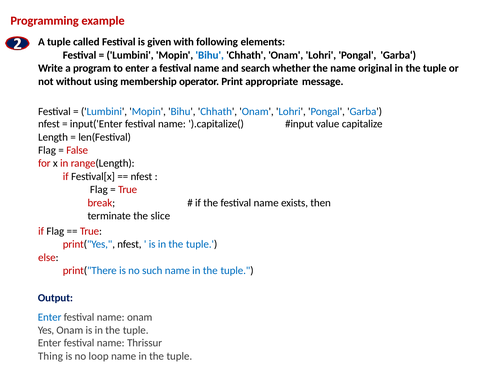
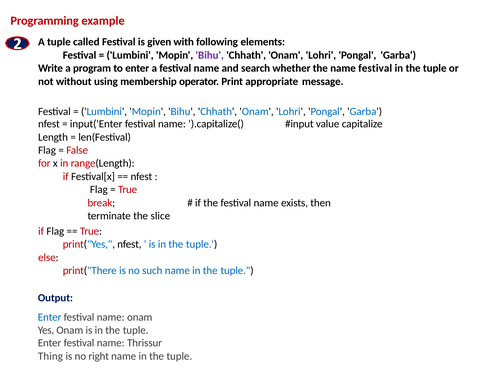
Bihu at (210, 55) colour: blue -> purple
name original: original -> festival
loop: loop -> right
